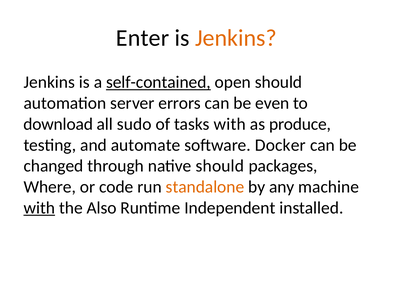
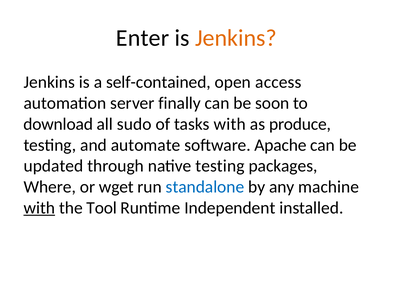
self-contained underline: present -> none
open should: should -> access
errors: errors -> finally
even: even -> soon
Docker: Docker -> Apache
changed: changed -> updated
native should: should -> testing
code: code -> wget
standalone colour: orange -> blue
Also: Also -> Tool
